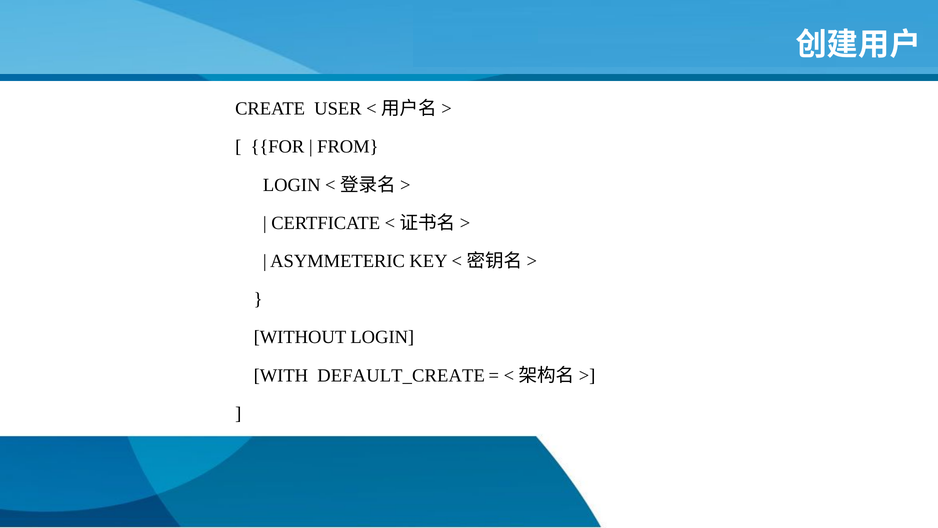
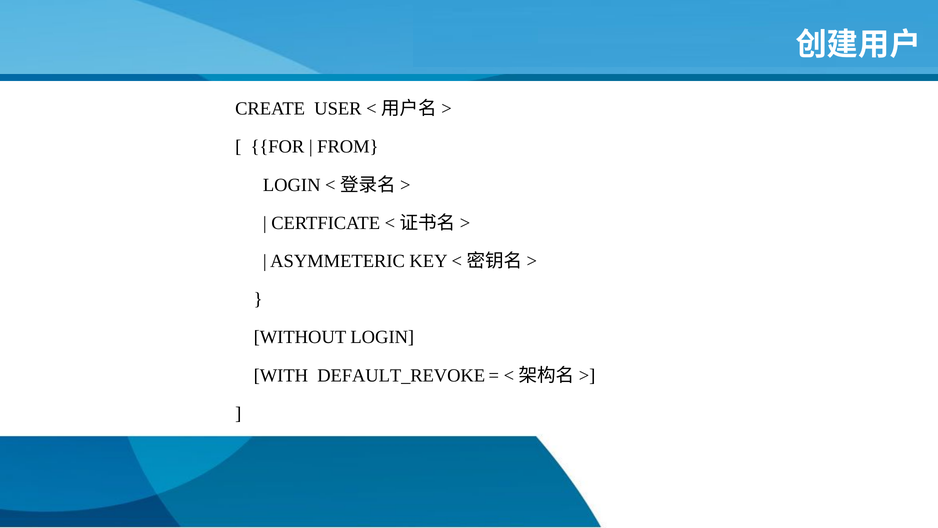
DEFAULT_CREATE: DEFAULT_CREATE -> DEFAULT_REVOKE
